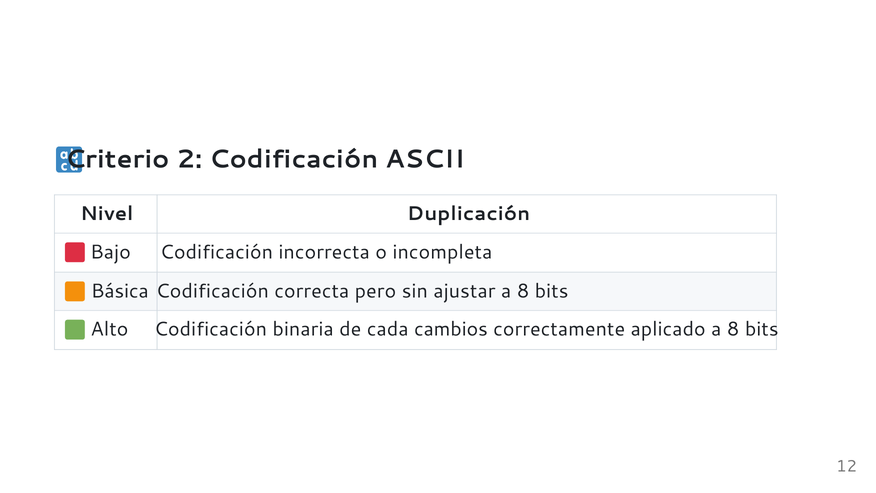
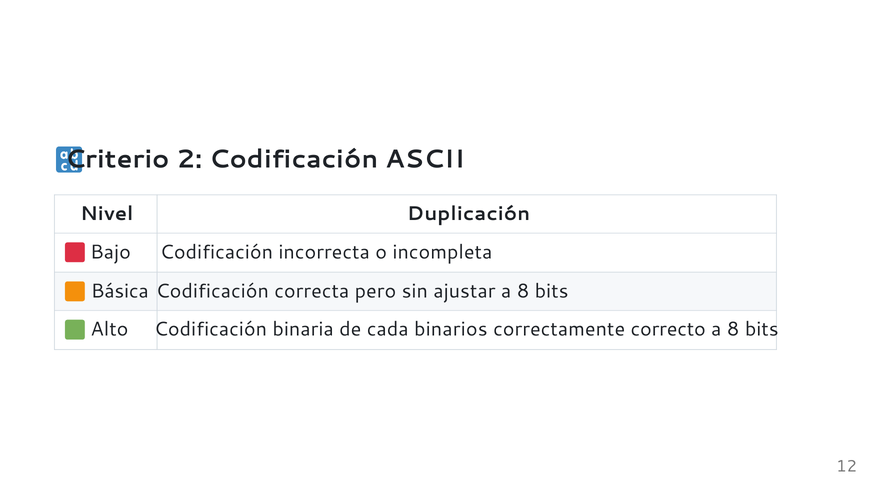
cambios: cambios -> binarios
aplicado: aplicado -> correcto
